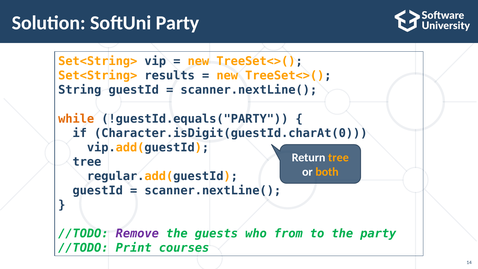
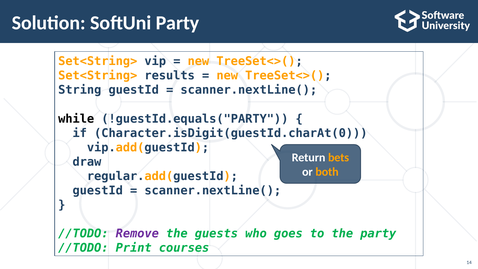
while colour: orange -> black
Return tree: tree -> bets
tree at (87, 162): tree -> draw
from: from -> goes
